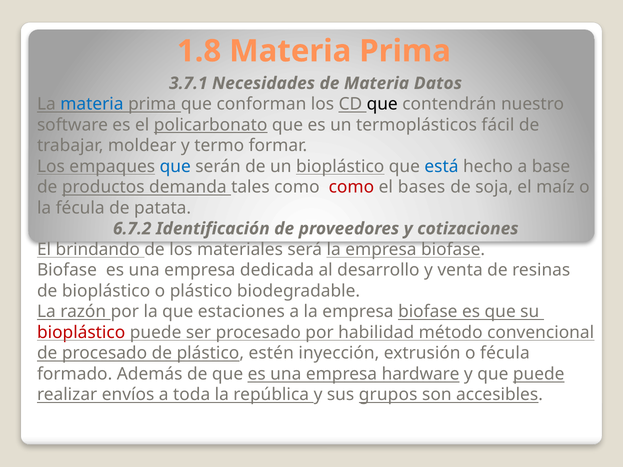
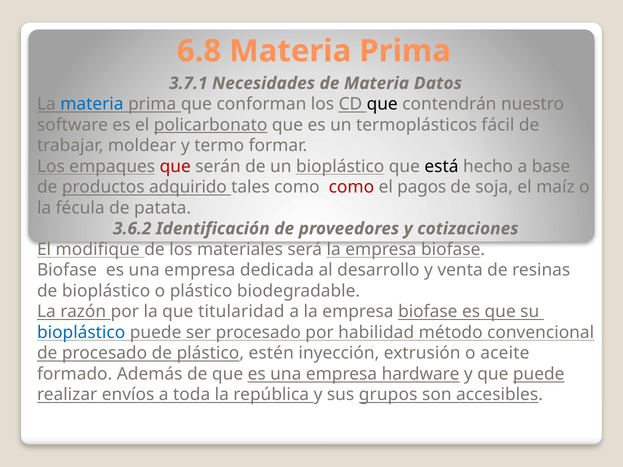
1.8: 1.8 -> 6.8
que at (175, 166) colour: blue -> red
está colour: blue -> black
demanda: demanda -> adquirido
bases: bases -> pagos
6.7.2: 6.7.2 -> 3.6.2
brindando: brindando -> modifique
estaciones: estaciones -> titularidad
bioplástico at (81, 333) colour: red -> blue
o fécula: fécula -> aceite
